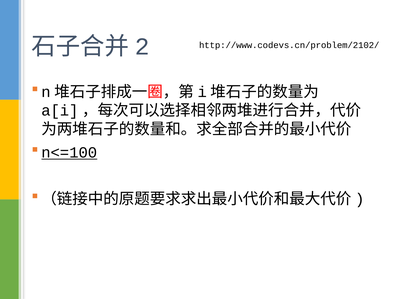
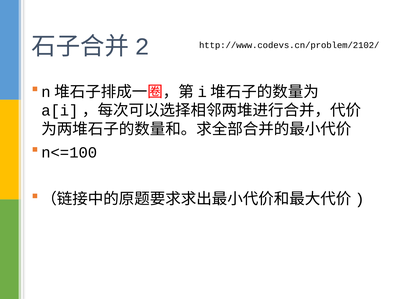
n<=100 underline: present -> none
